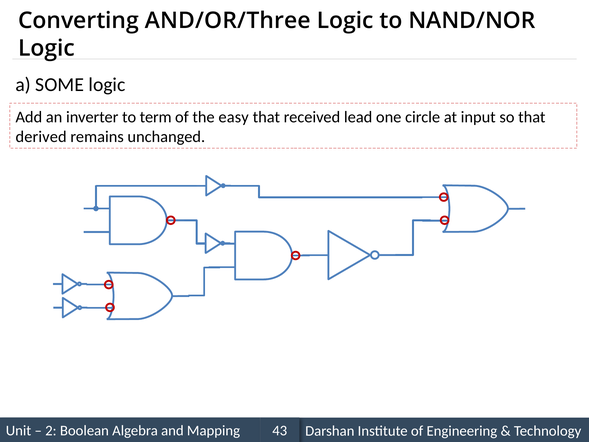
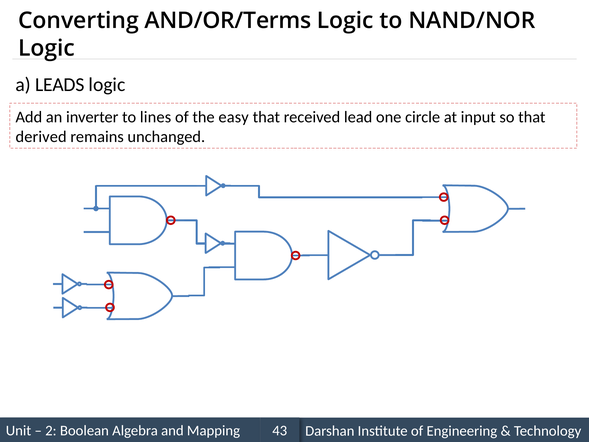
AND/OR/Three: AND/OR/Three -> AND/OR/Terms
SOME: SOME -> LEADS
term: term -> lines
